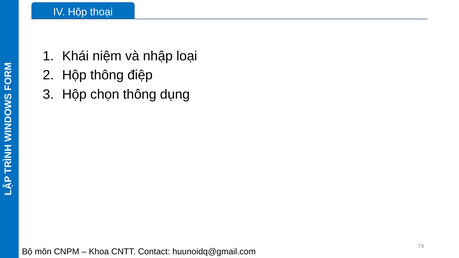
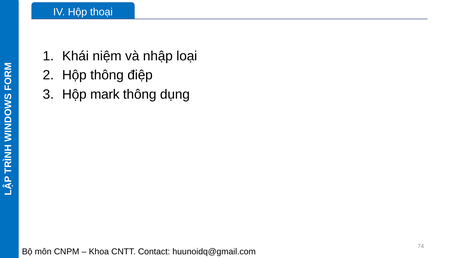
chọn: chọn -> mark
